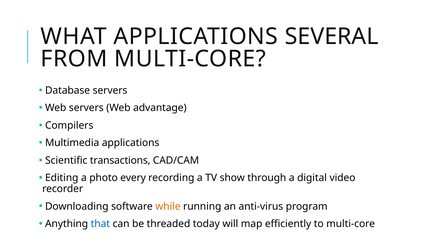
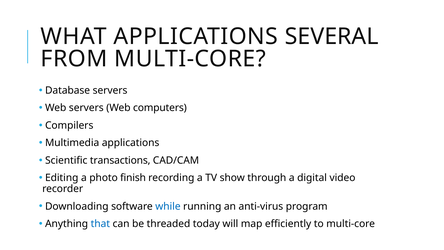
advantage: advantage -> computers
every: every -> finish
while colour: orange -> blue
